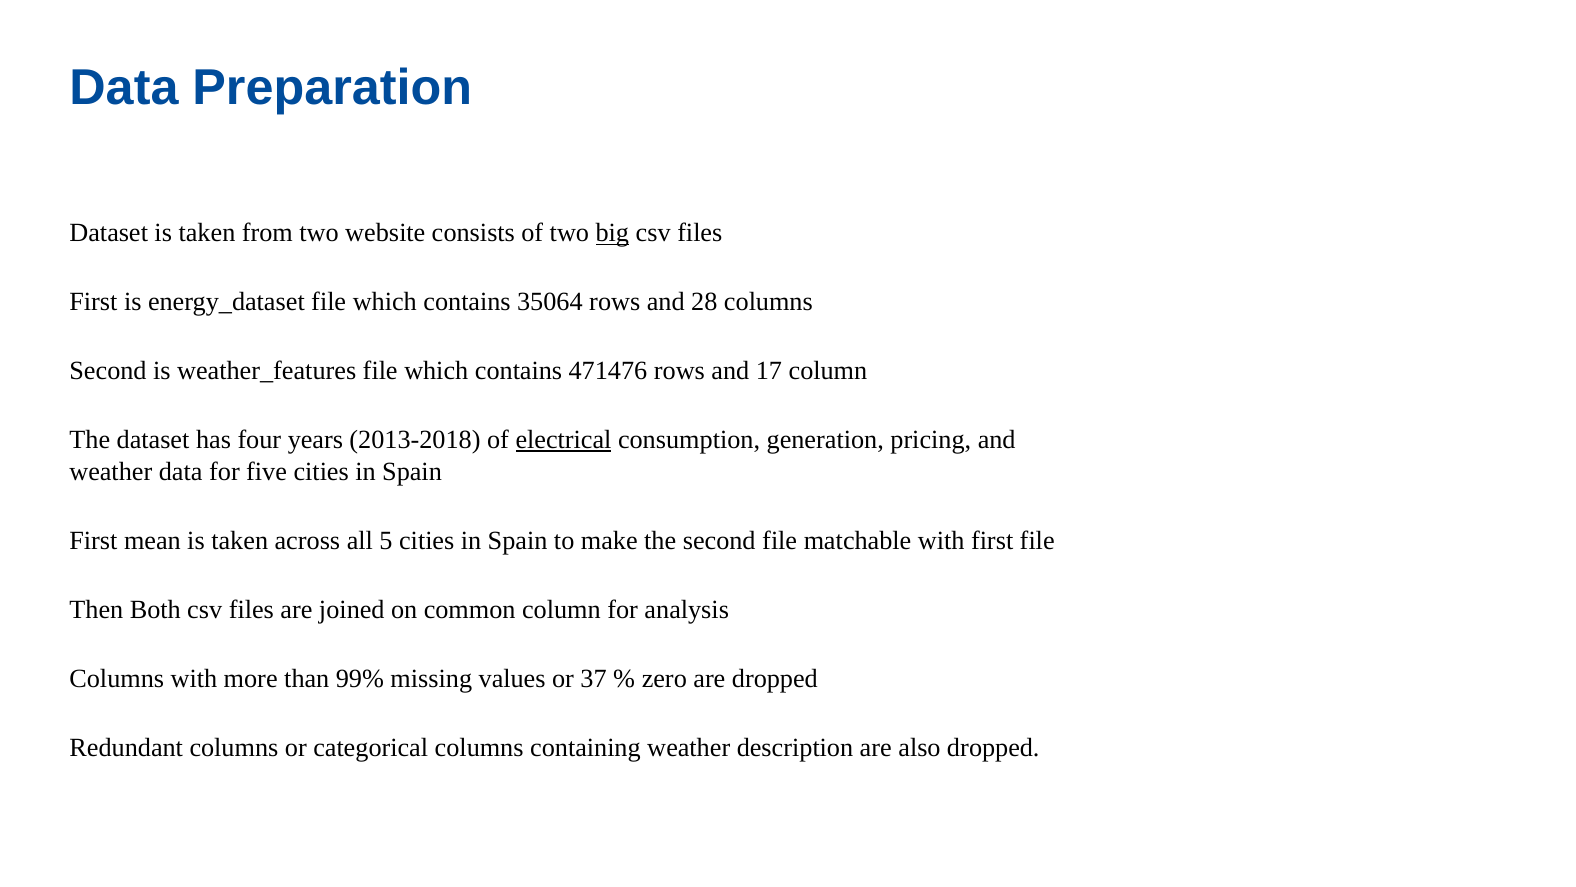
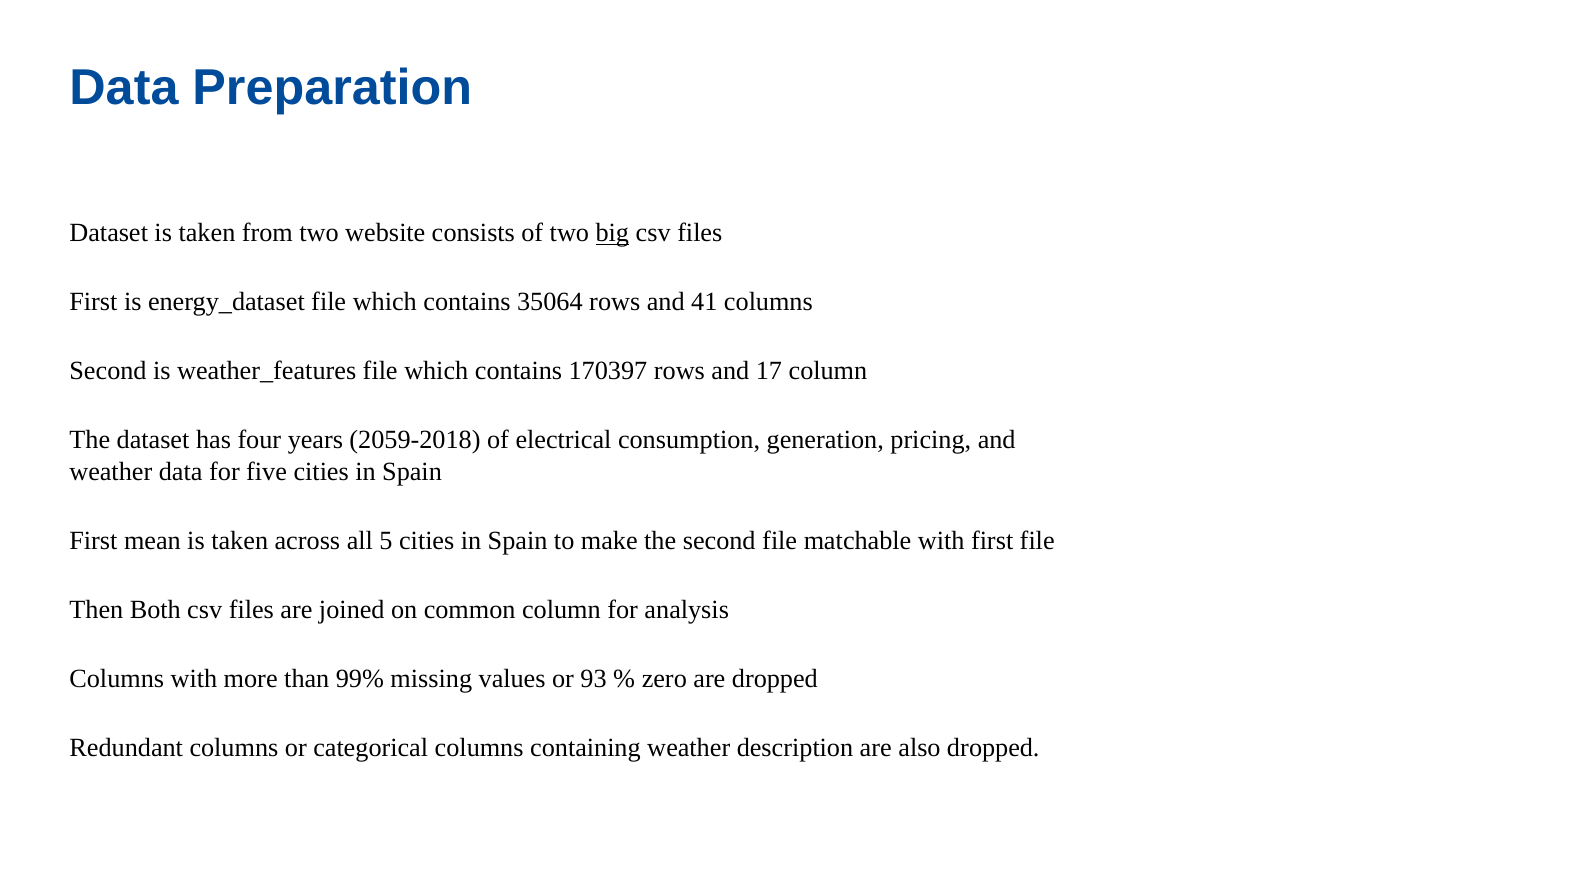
28: 28 -> 41
471476: 471476 -> 170397
2013-2018: 2013-2018 -> 2059-2018
electrical underline: present -> none
37: 37 -> 93
